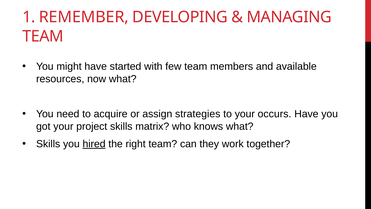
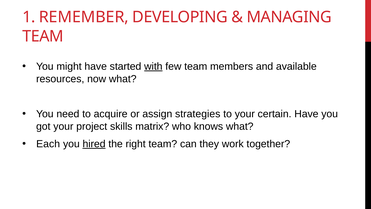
with underline: none -> present
occurs: occurs -> certain
Skills at (48, 144): Skills -> Each
